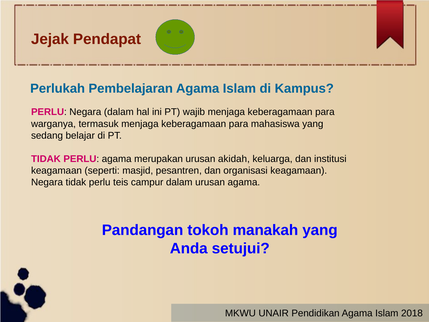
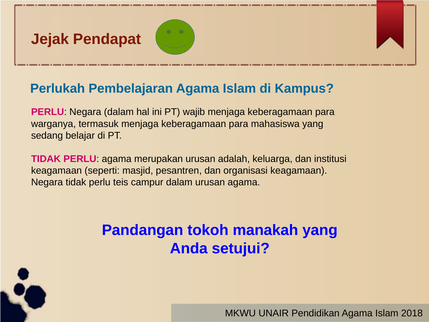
akidah: akidah -> adalah
